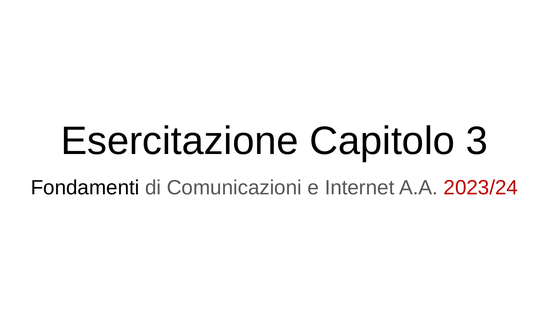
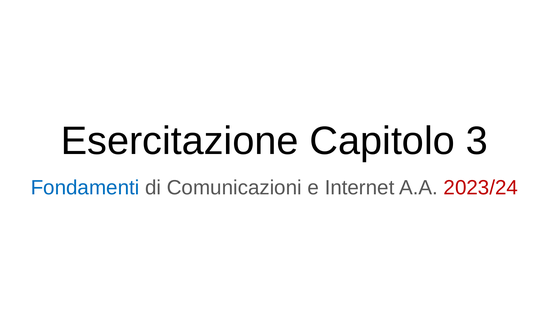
Fondamenti colour: black -> blue
